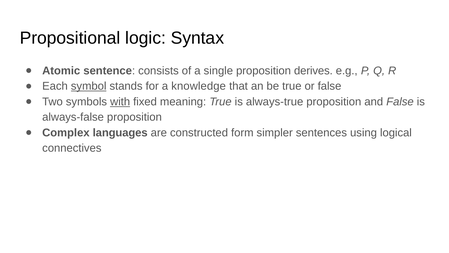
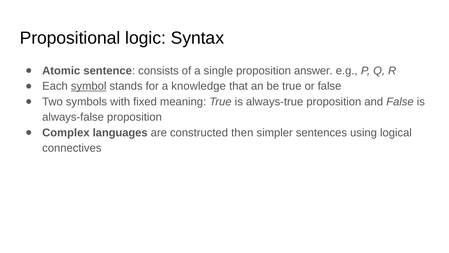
derives: derives -> answer
with underline: present -> none
form: form -> then
